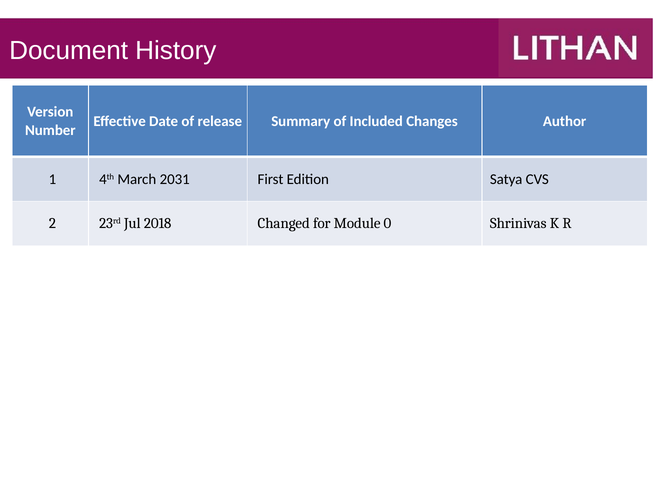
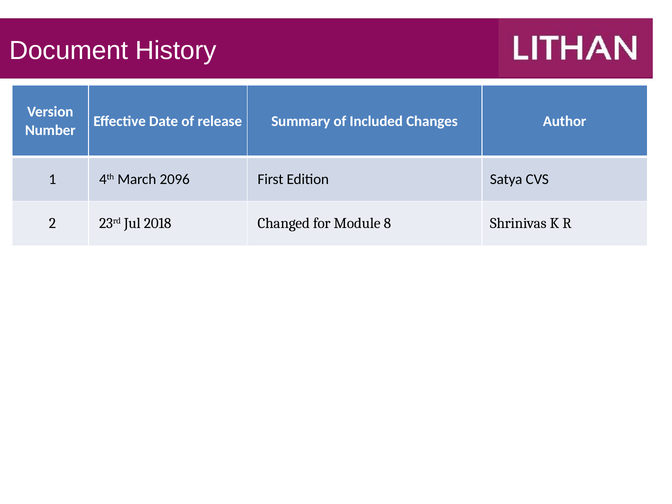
2031: 2031 -> 2096
0: 0 -> 8
